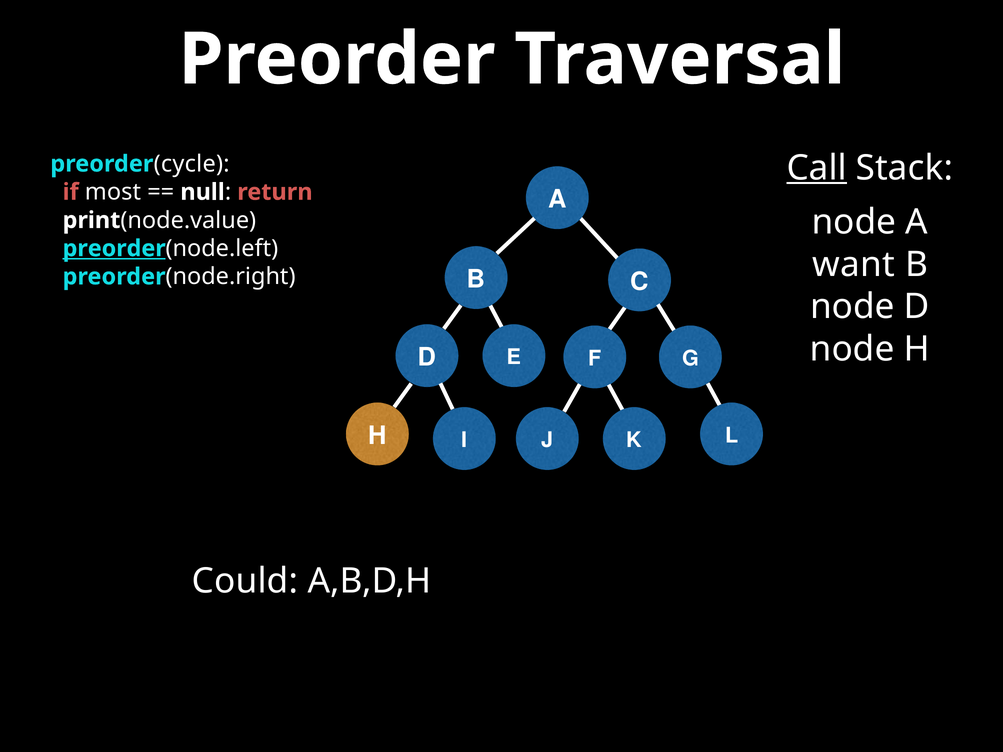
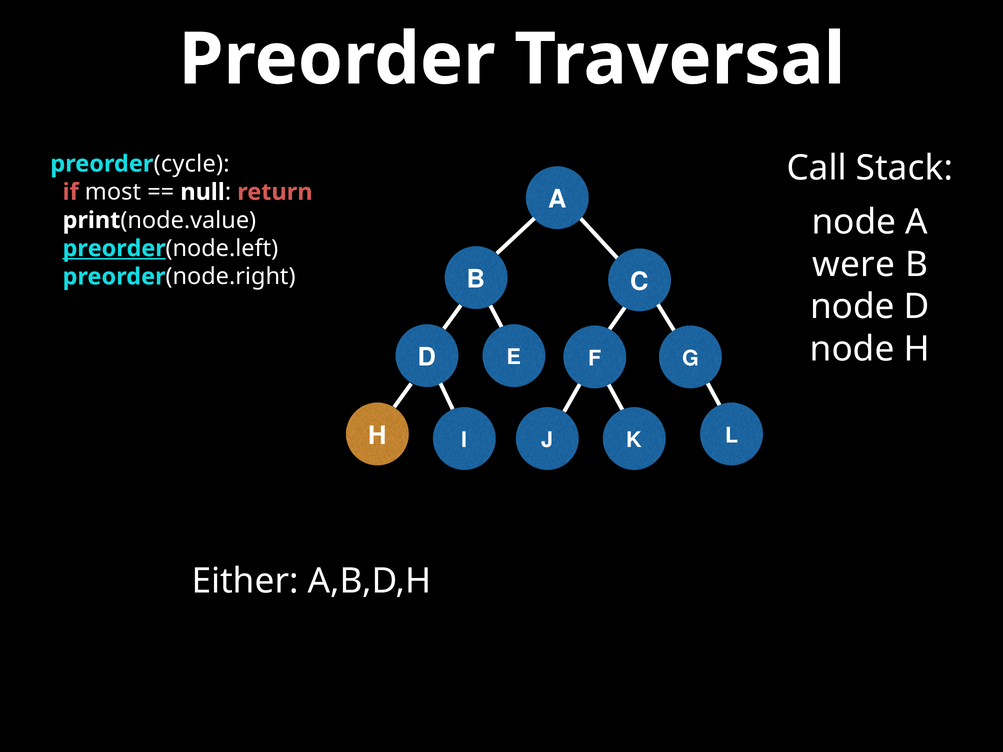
Call underline: present -> none
want: want -> were
Could: Could -> Either
